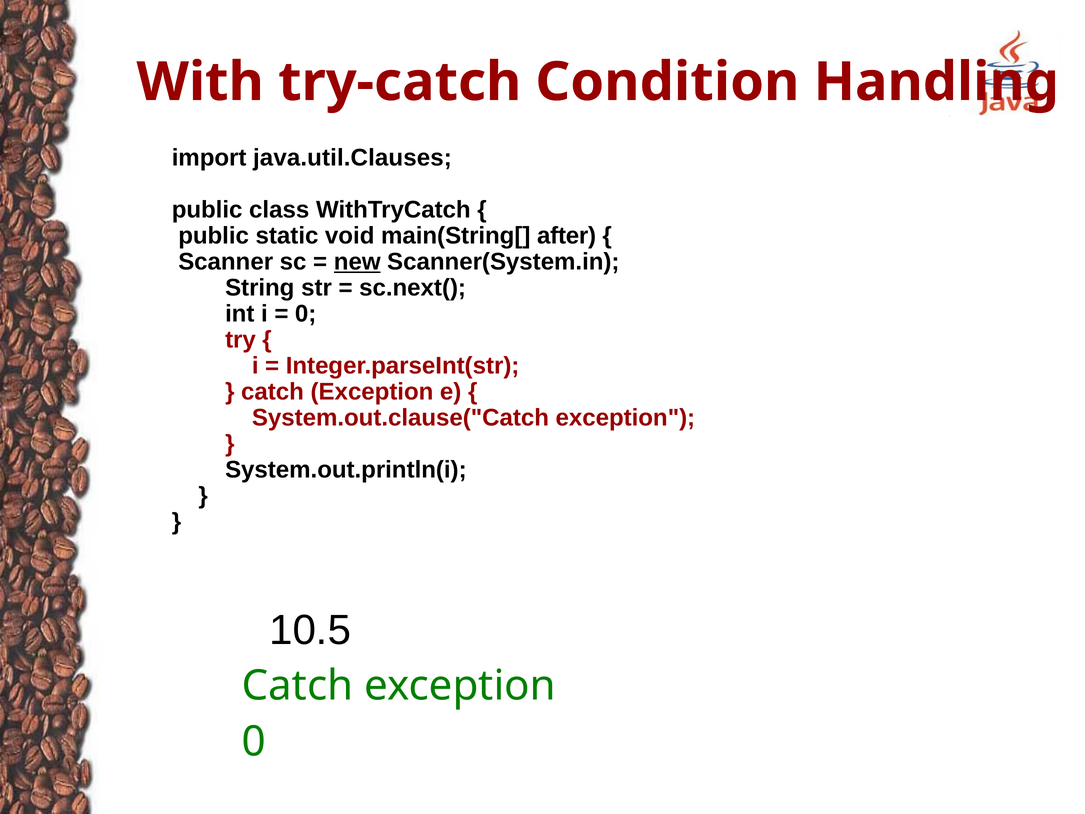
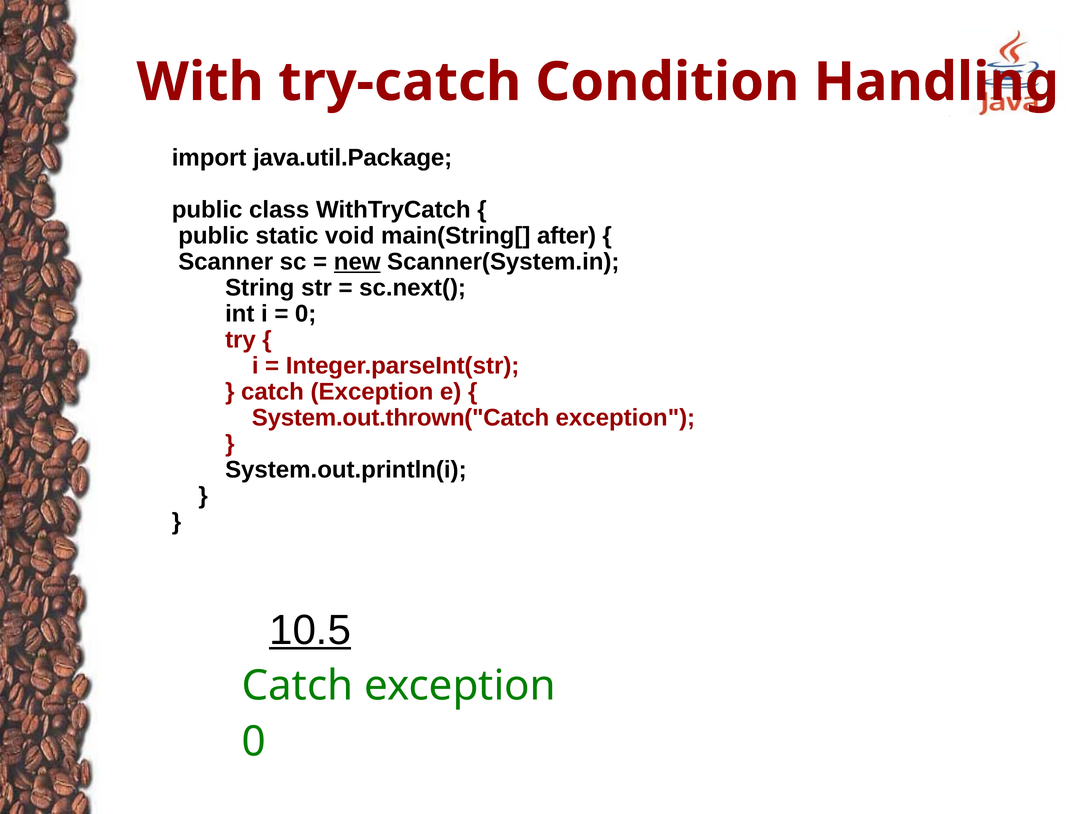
java.util.Clauses: java.util.Clauses -> java.util.Package
System.out.clause("Catch: System.out.clause("Catch -> System.out.thrown("Catch
10.5 underline: none -> present
